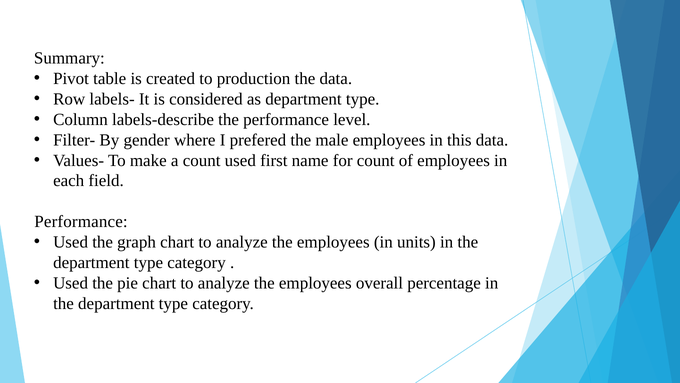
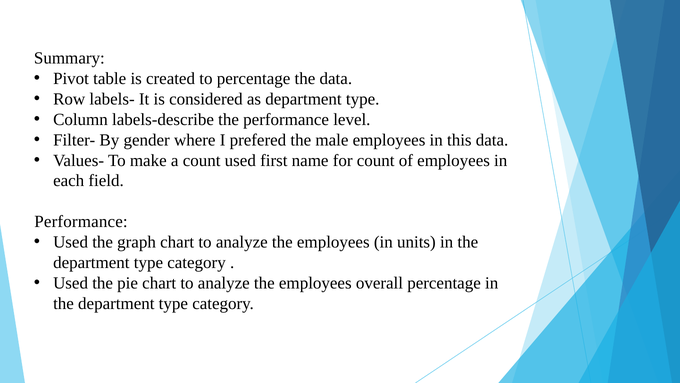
to production: production -> percentage
